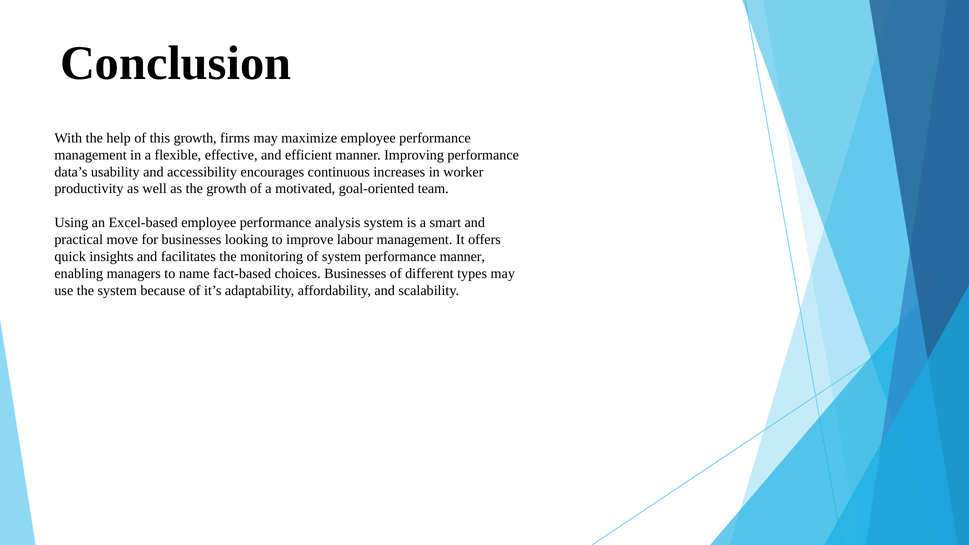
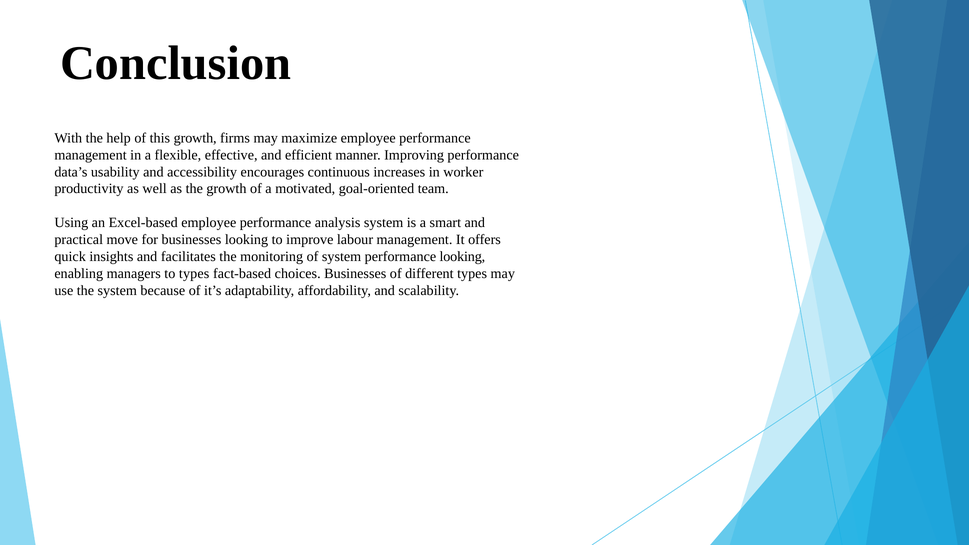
performance manner: manner -> looking
to name: name -> types
